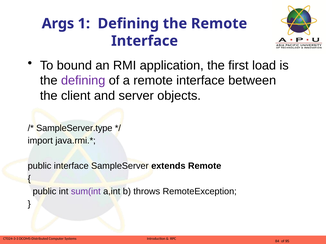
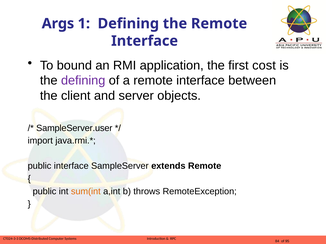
load: load -> cost
SampleServer.type: SampleServer.type -> SampleServer.user
sum(int colour: purple -> orange
